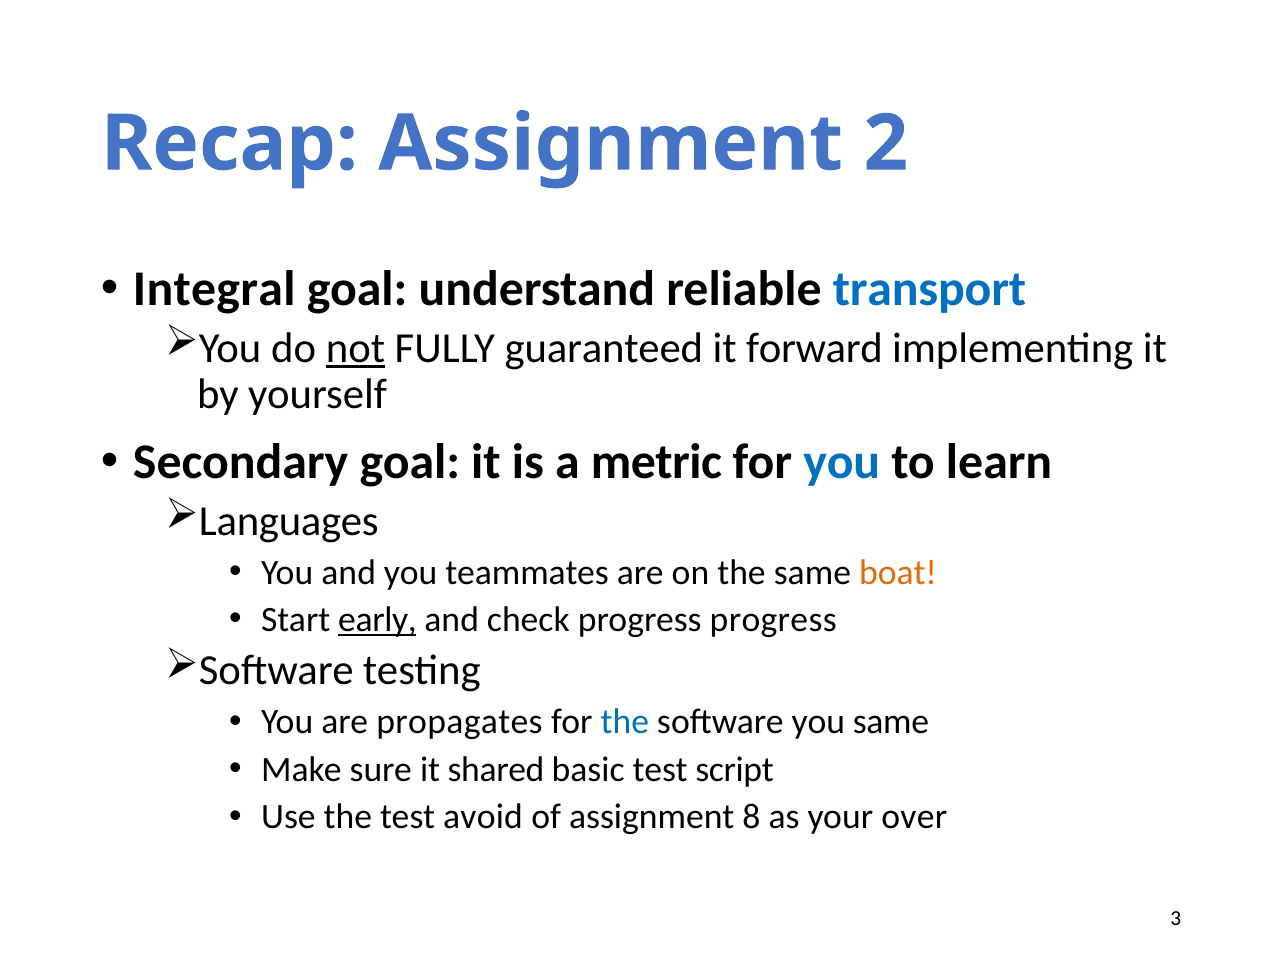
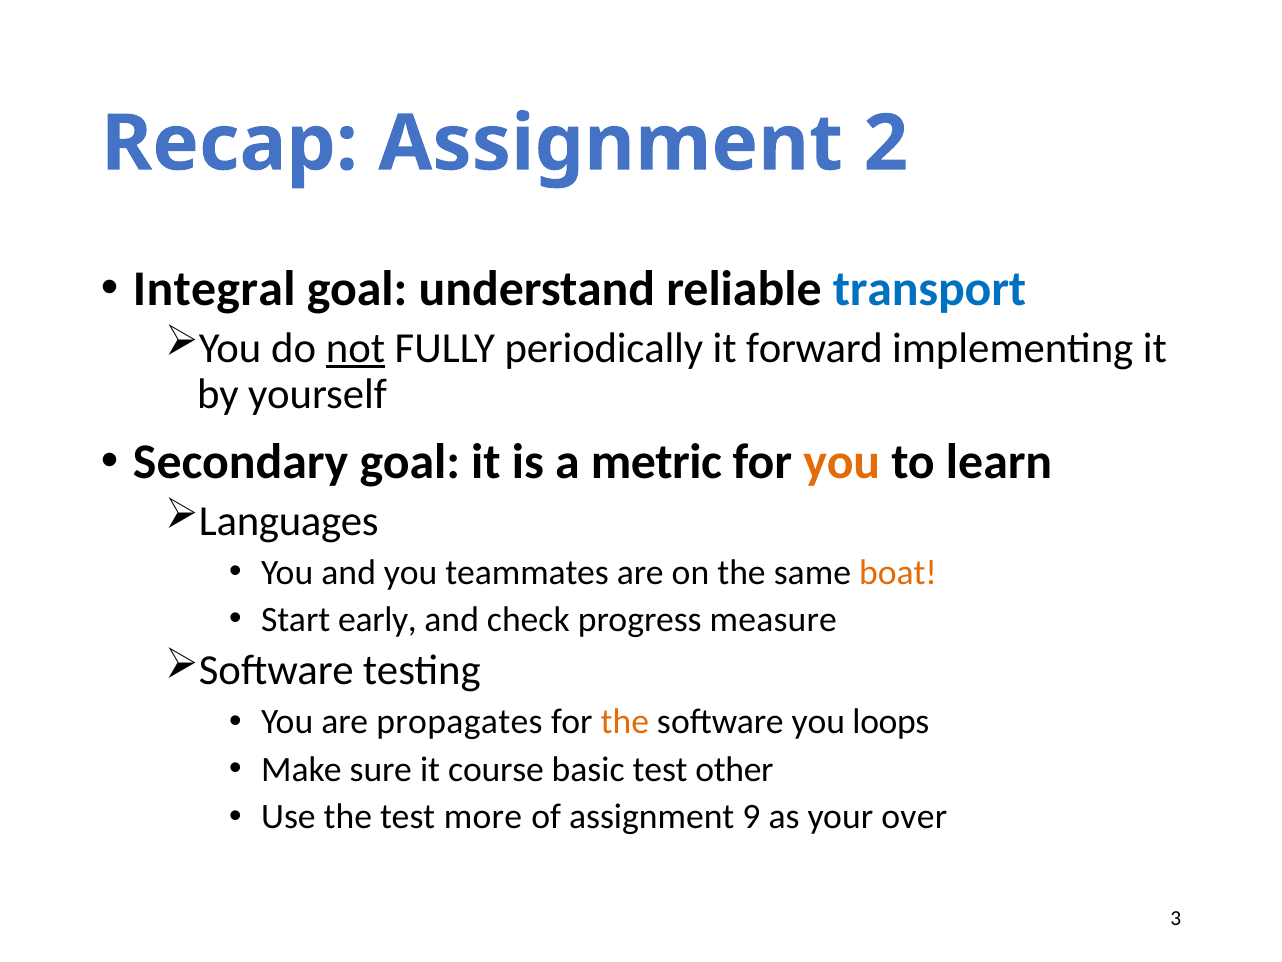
guaranteed: guaranteed -> periodically
you at (842, 462) colour: blue -> orange
early underline: present -> none
progress progress: progress -> measure
the at (625, 722) colour: blue -> orange
you same: same -> loops
shared: shared -> course
script: script -> other
avoid: avoid -> more
8: 8 -> 9
